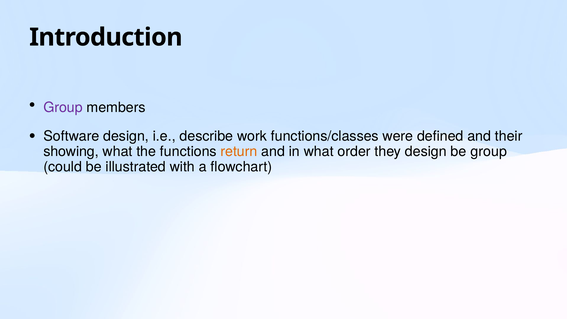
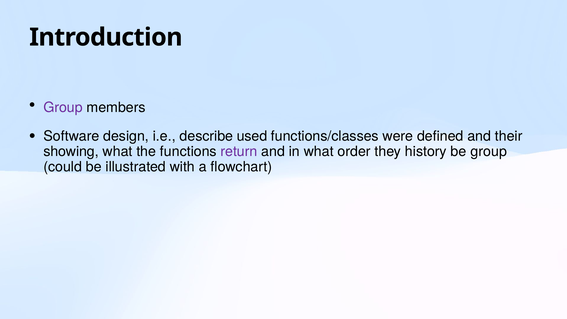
work: work -> used
return colour: orange -> purple
they design: design -> history
